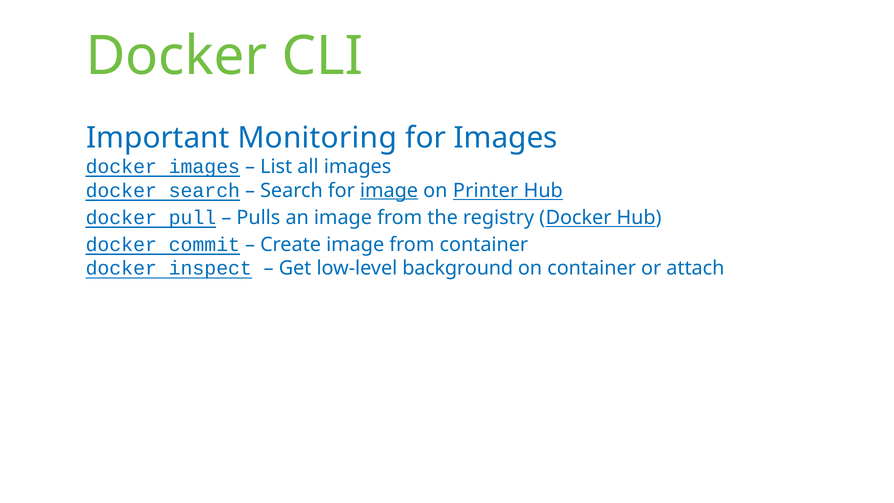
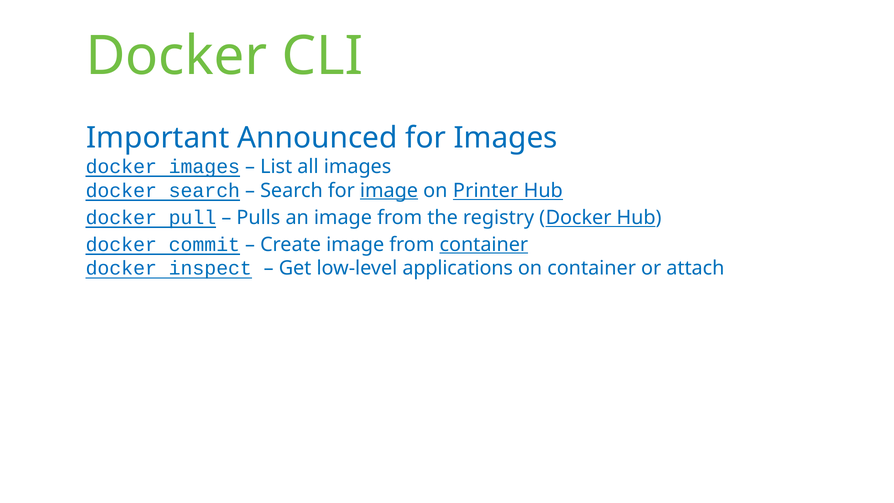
Monitoring: Monitoring -> Announced
container at (484, 244) underline: none -> present
background: background -> applications
